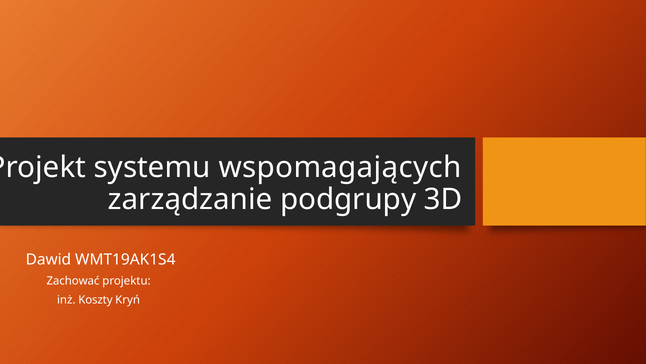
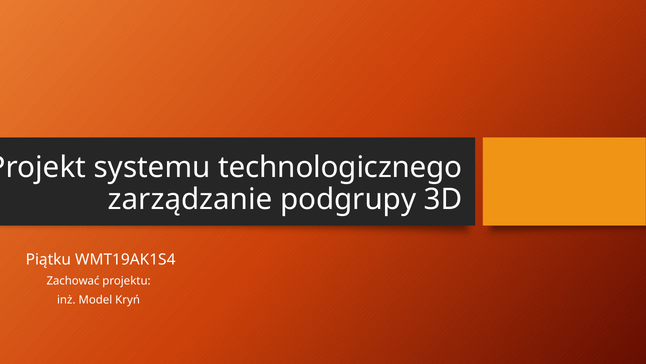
wspomagających: wspomagających -> technologicznego
Dawid: Dawid -> Piątku
Koszty: Koszty -> Model
